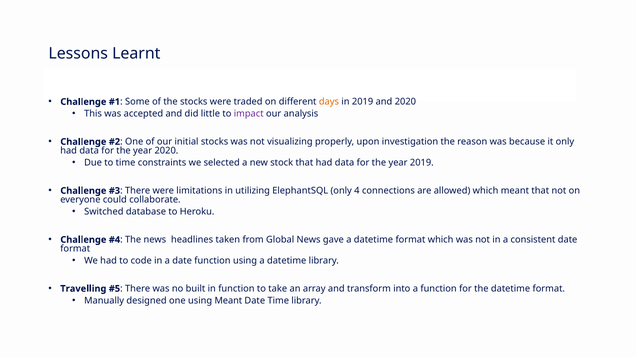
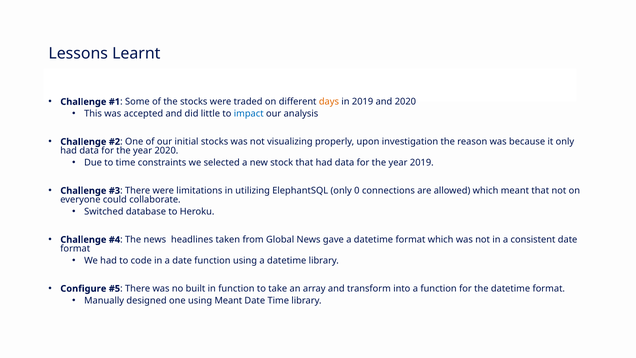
impact colour: purple -> blue
4: 4 -> 0
Travelling: Travelling -> Configure
